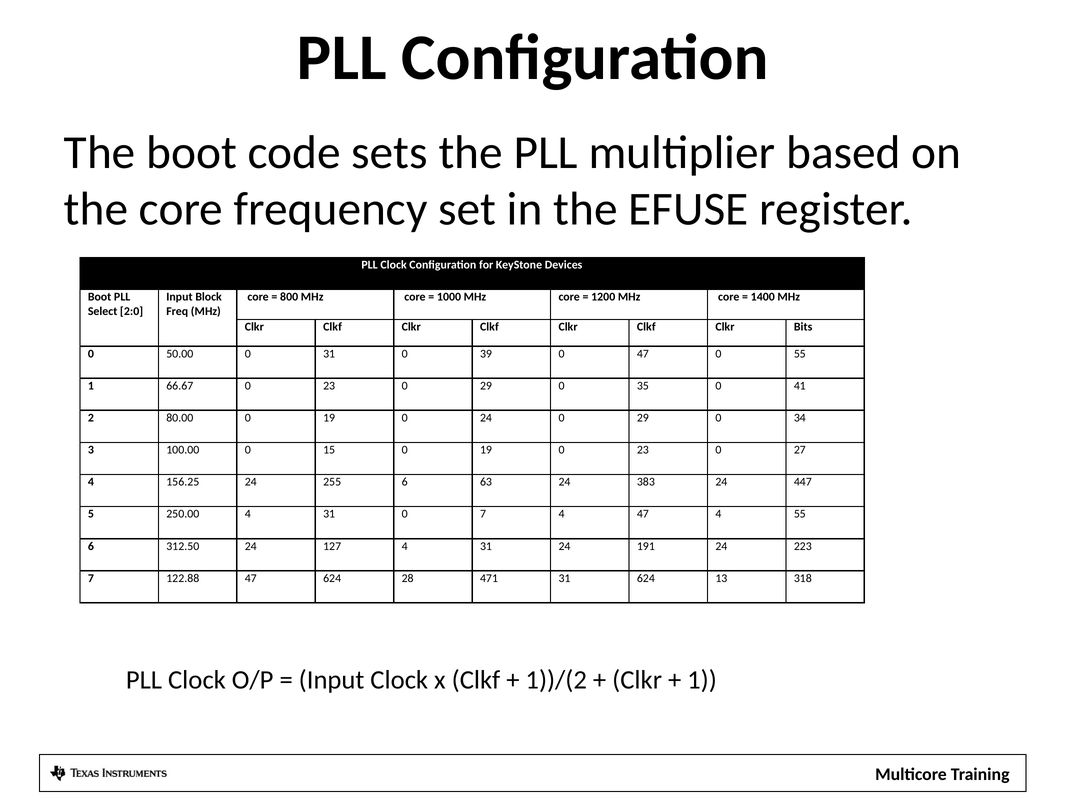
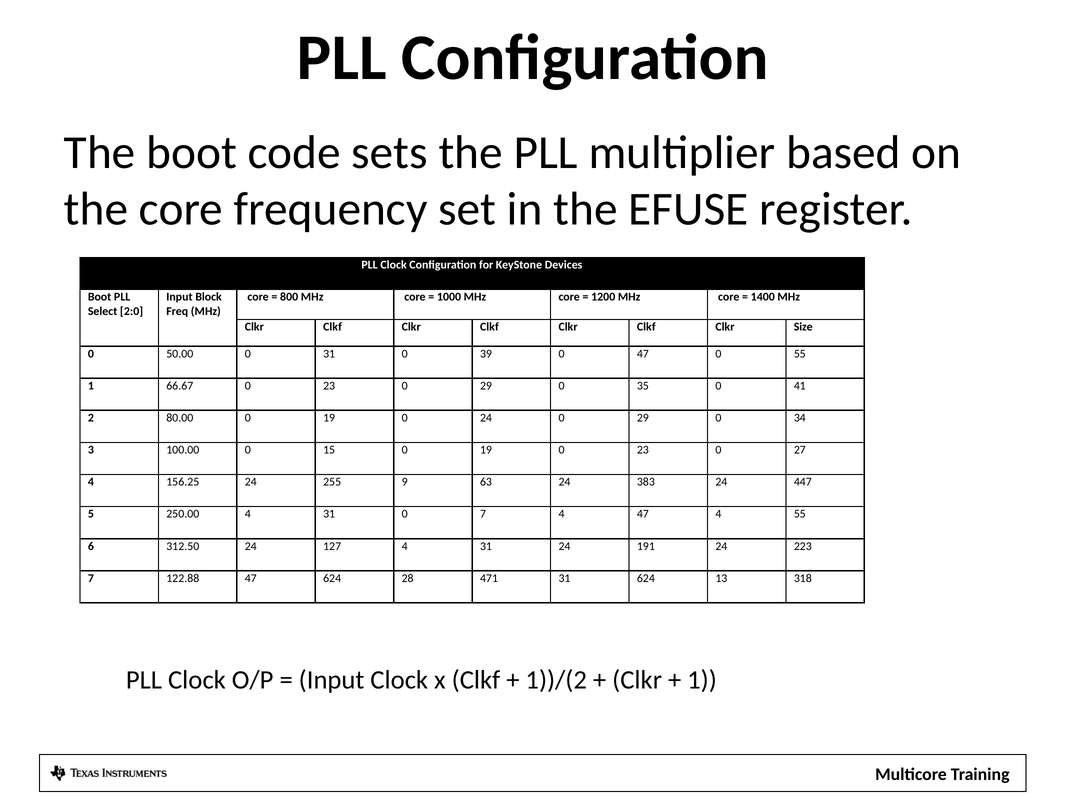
Bits: Bits -> Size
255 6: 6 -> 9
